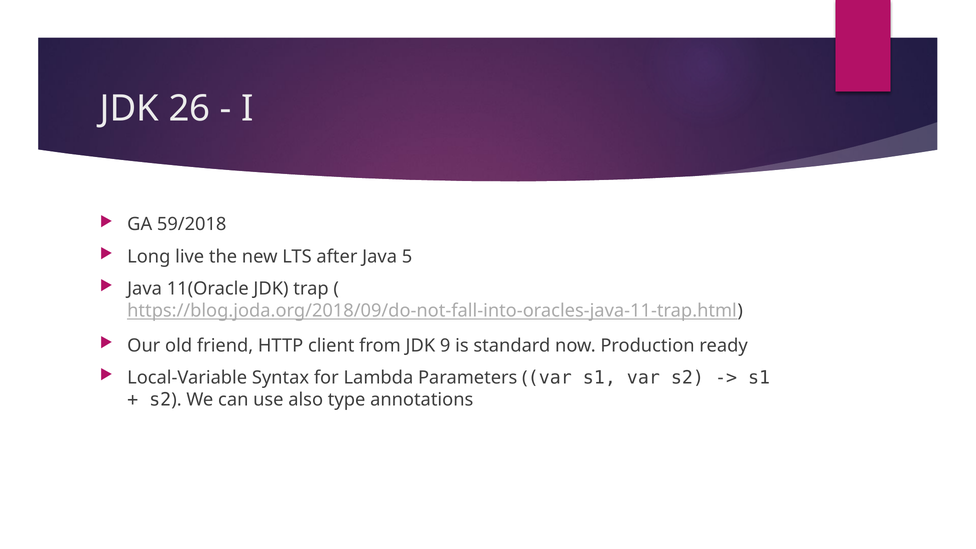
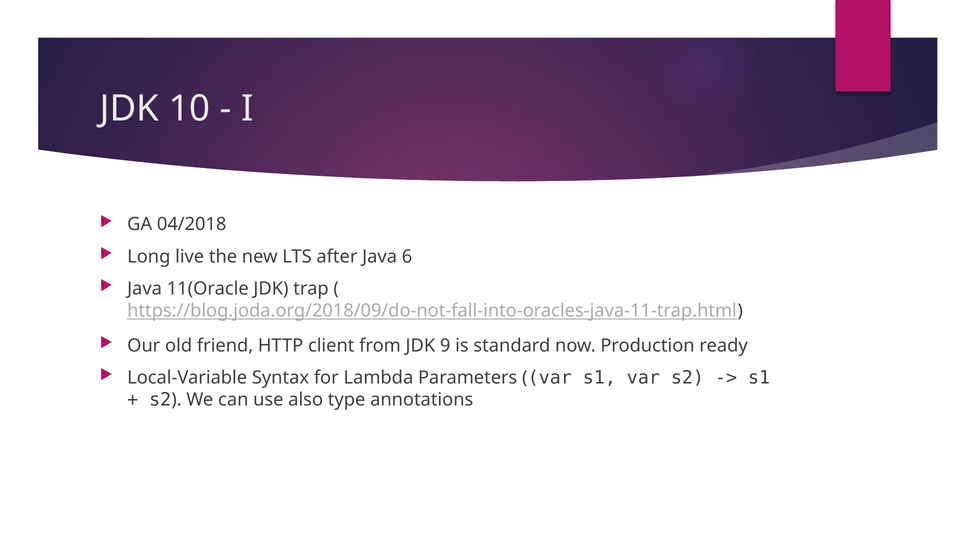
26: 26 -> 10
59/2018: 59/2018 -> 04/2018
5: 5 -> 6
